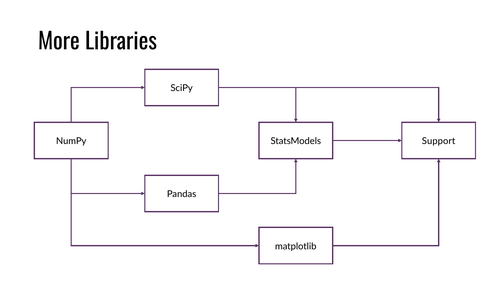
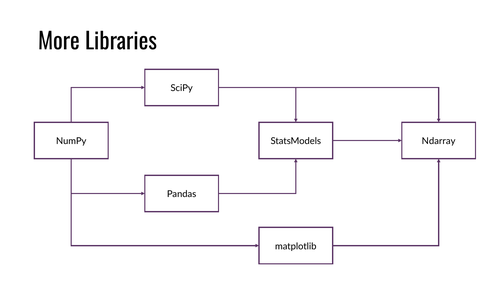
Support: Support -> Ndarray
